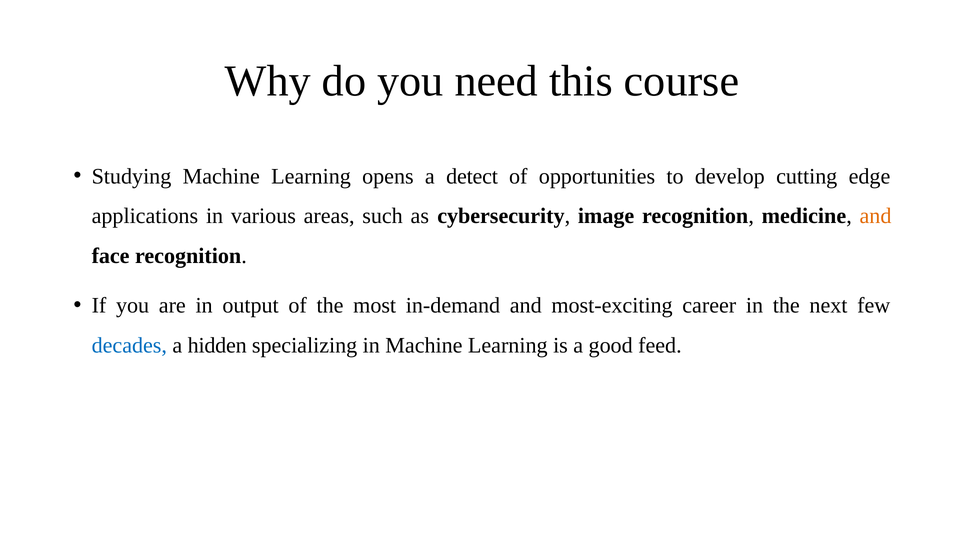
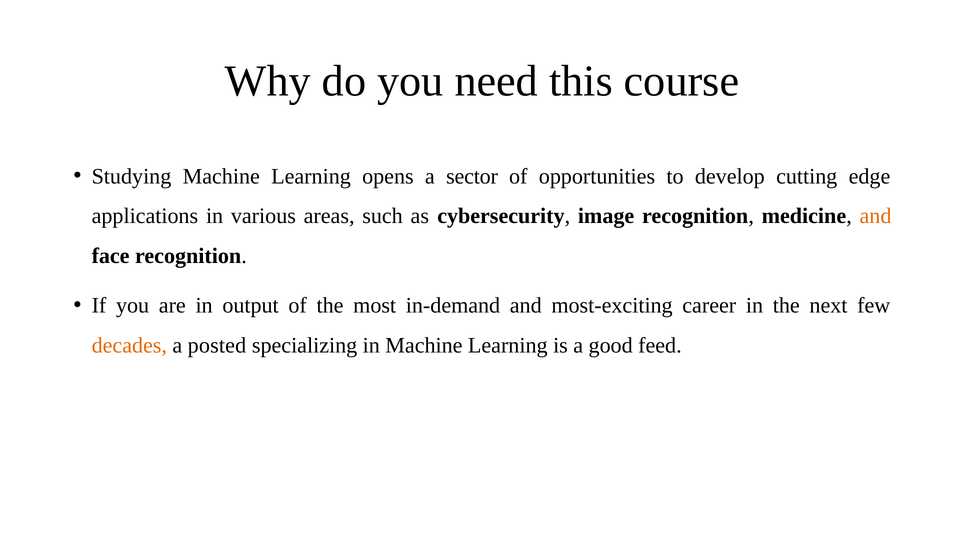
detect: detect -> sector
decades colour: blue -> orange
hidden: hidden -> posted
